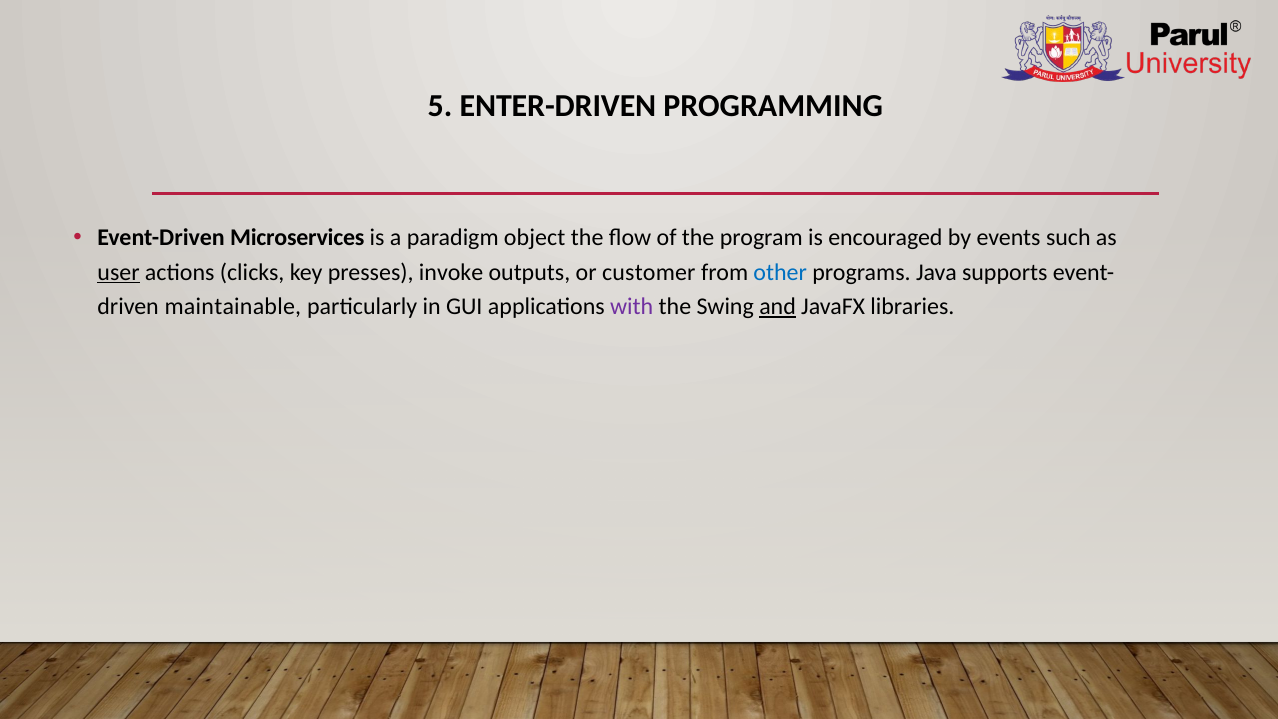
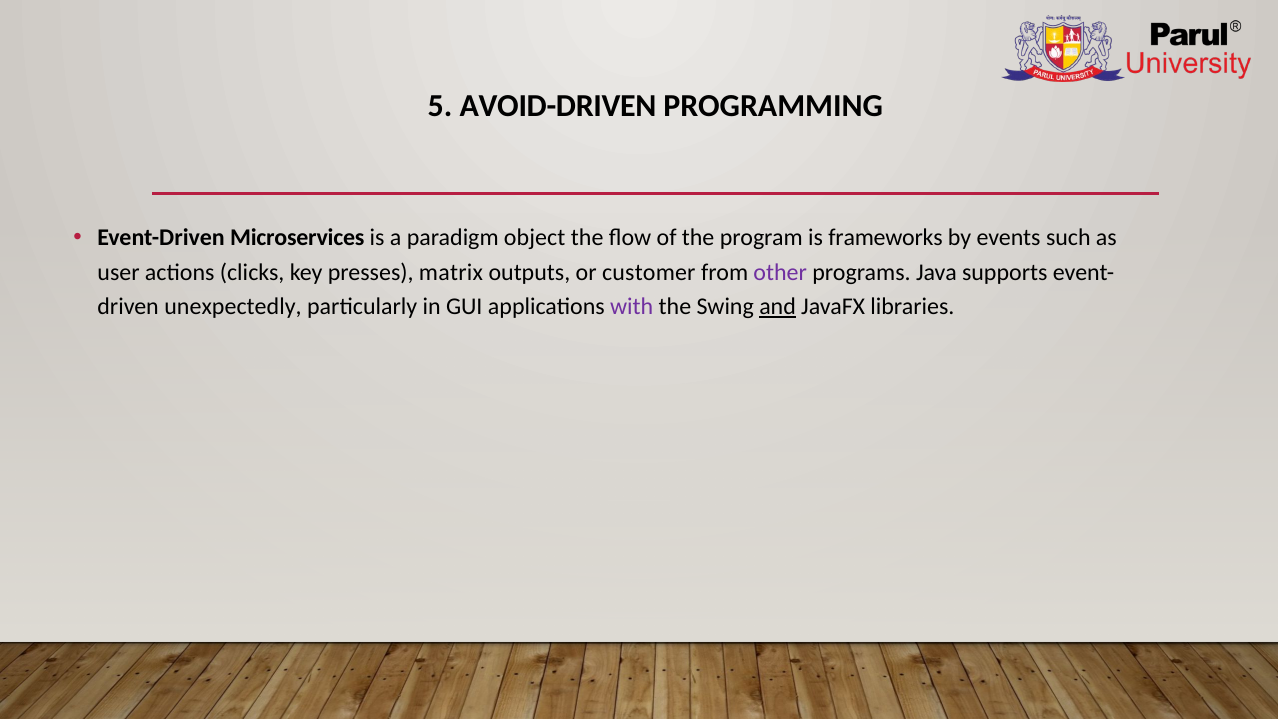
ENTER-DRIVEN: ENTER-DRIVEN -> AVOID-DRIVEN
encouraged: encouraged -> frameworks
user underline: present -> none
invoke: invoke -> matrix
other colour: blue -> purple
maintainable: maintainable -> unexpectedly
